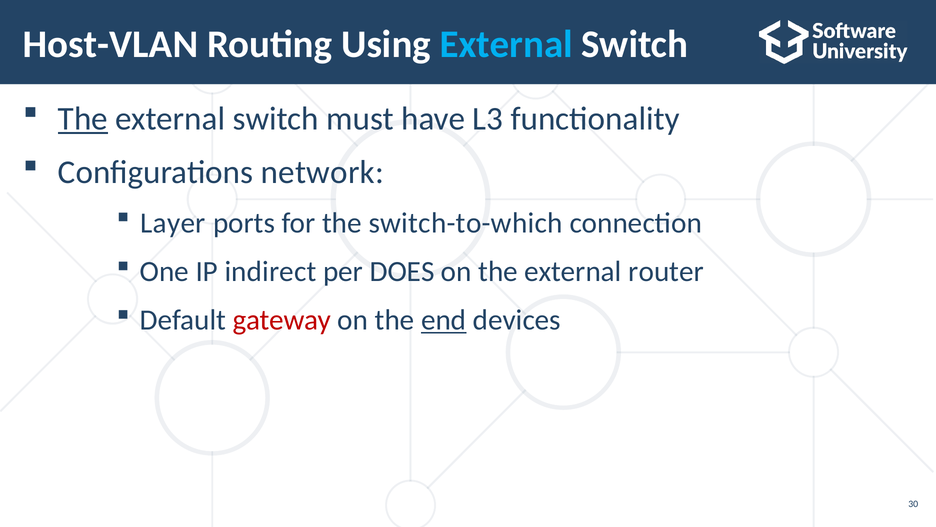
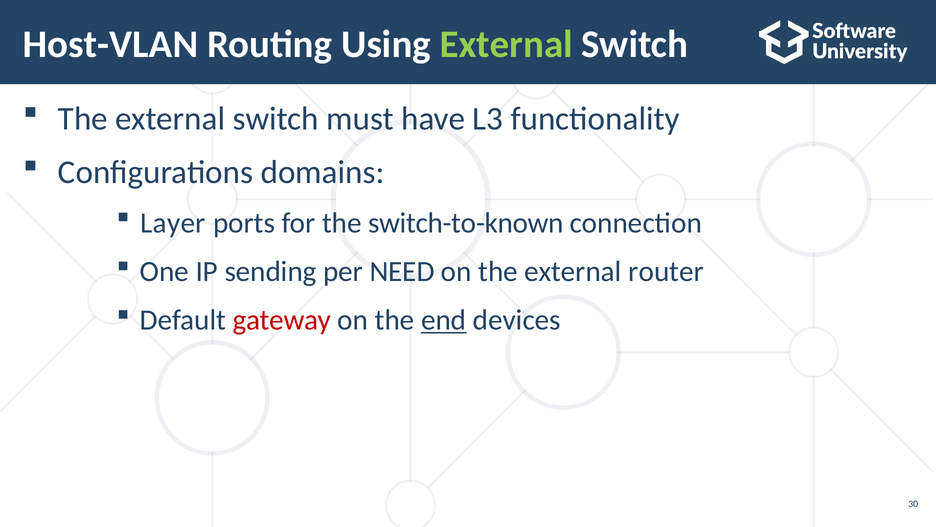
External at (506, 44) colour: light blue -> light green
The at (83, 119) underline: present -> none
network: network -> domains
switch-to-which: switch-to-which -> switch-to-known
indirect: indirect -> sending
DOES: DOES -> NEED
